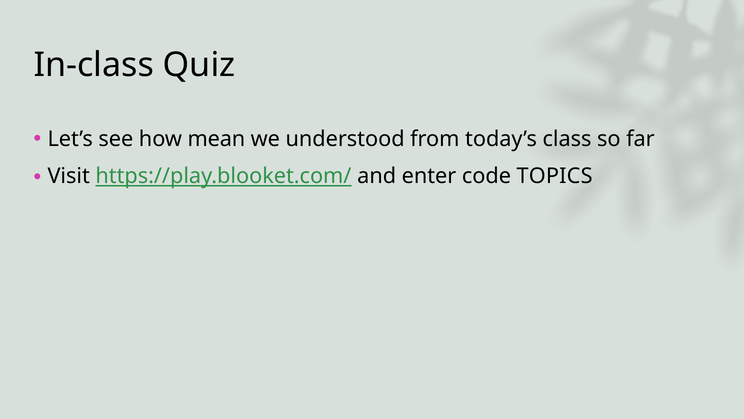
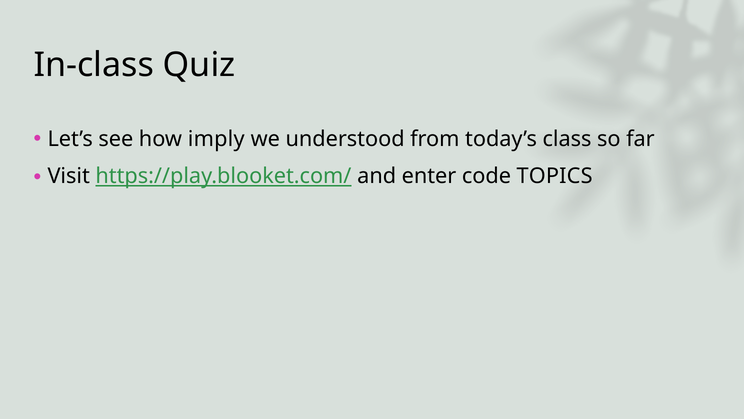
mean: mean -> imply
